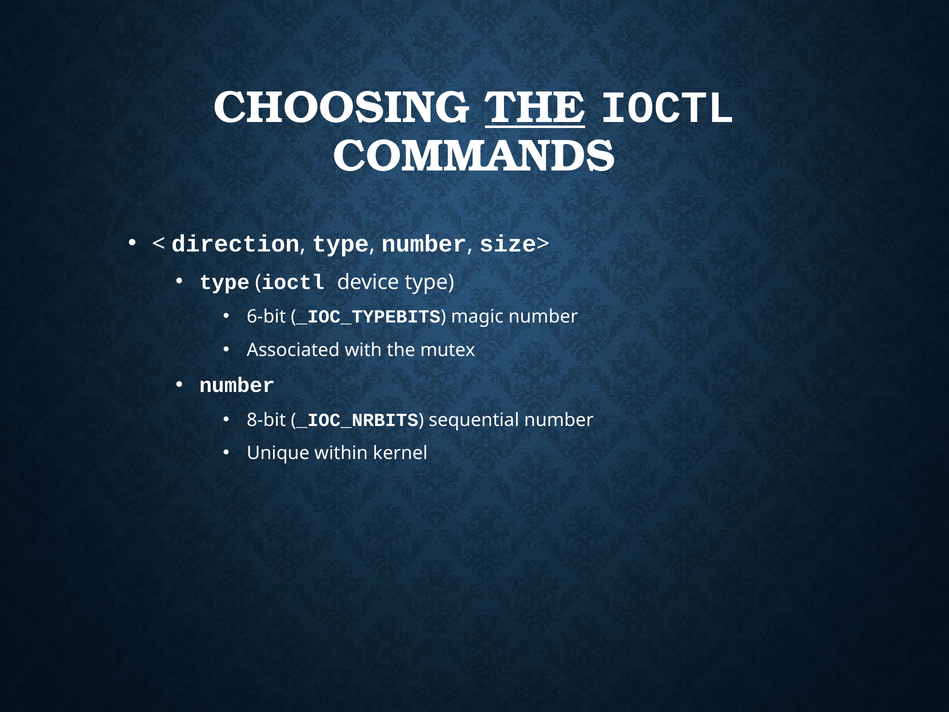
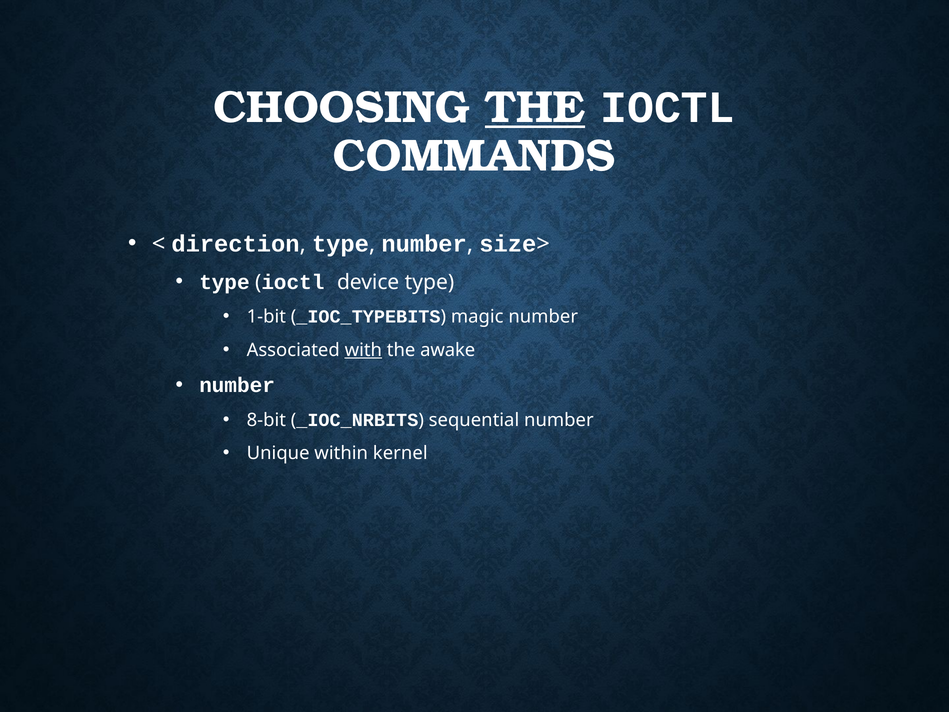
6-bit: 6-bit -> 1-bit
with underline: none -> present
mutex: mutex -> awake
